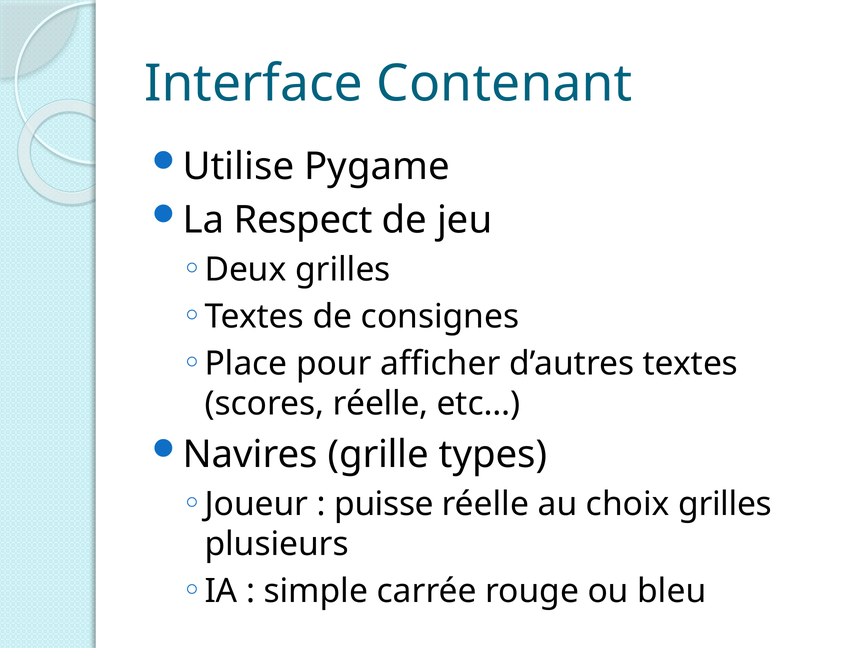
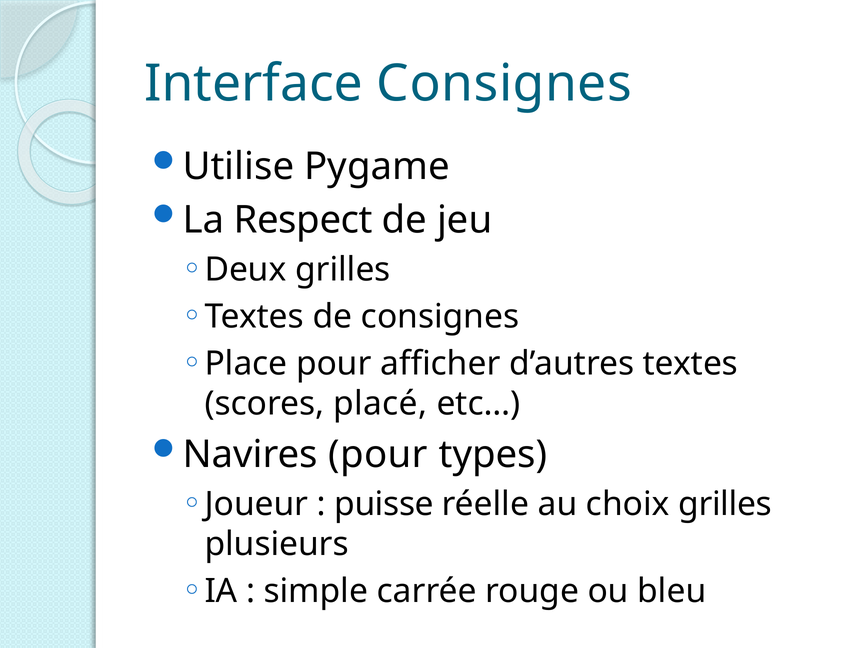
Interface Contenant: Contenant -> Consignes
scores réelle: réelle -> placé
Navires grille: grille -> pour
